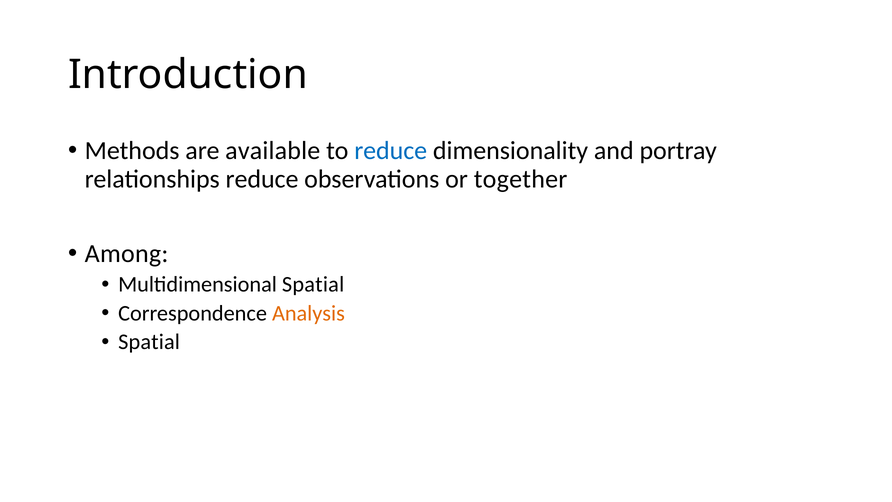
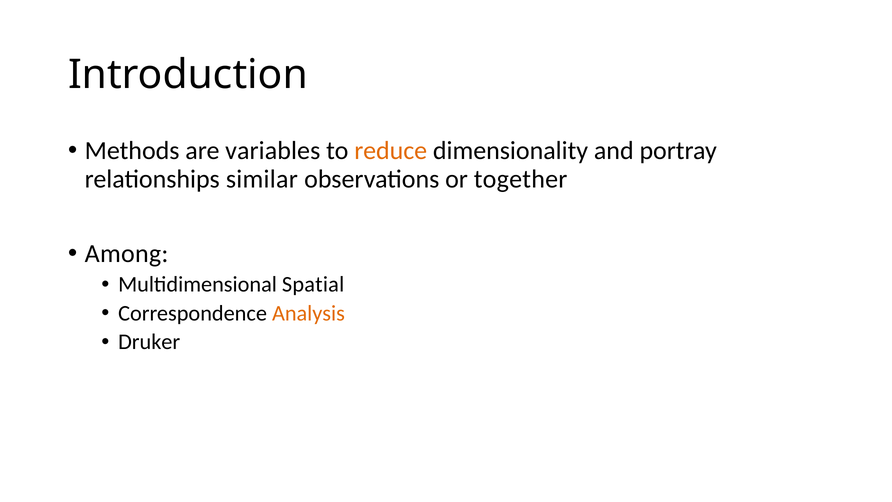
available: available -> variables
reduce at (391, 151) colour: blue -> orange
relationships reduce: reduce -> similar
Spatial at (149, 342): Spatial -> Druker
